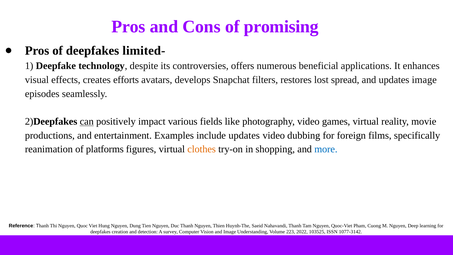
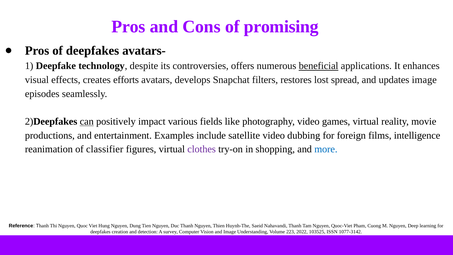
limited-: limited- -> avatars-
beneficial underline: none -> present
include updates: updates -> satellite
specifically: specifically -> intelligence
platforms: platforms -> classifier
clothes colour: orange -> purple
